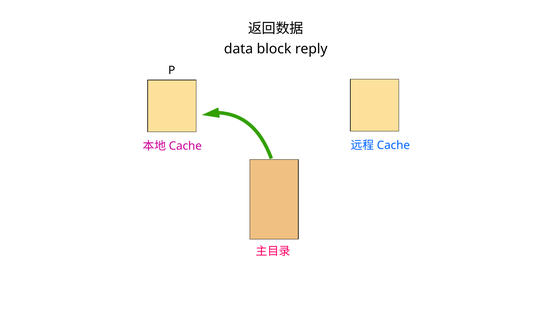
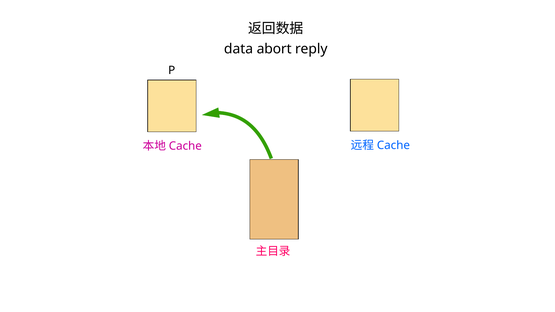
block: block -> abort
